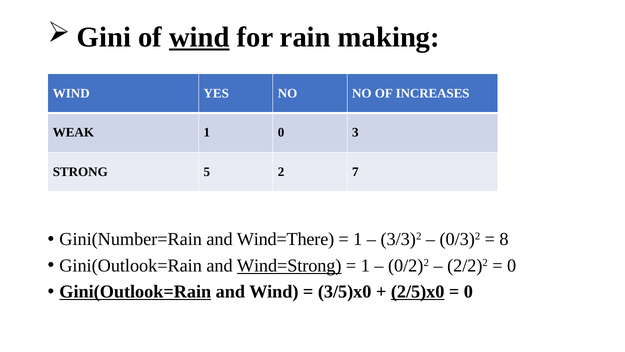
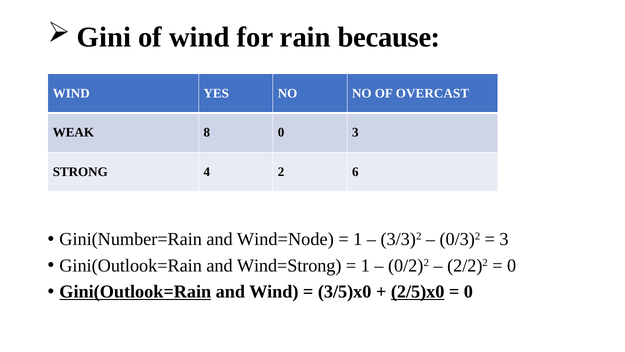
wind at (199, 37) underline: present -> none
making: making -> because
INCREASES: INCREASES -> OVERCAST
WEAK 1: 1 -> 8
5: 5 -> 4
7: 7 -> 6
Wind=There: Wind=There -> Wind=Node
8 at (504, 239): 8 -> 3
Wind=Strong underline: present -> none
